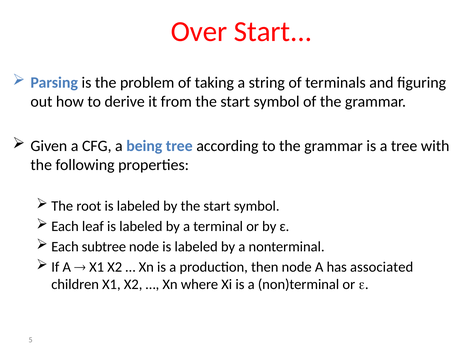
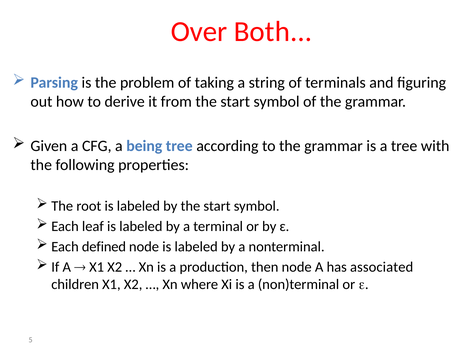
Over Start: Start -> Both
subtree: subtree -> defined
